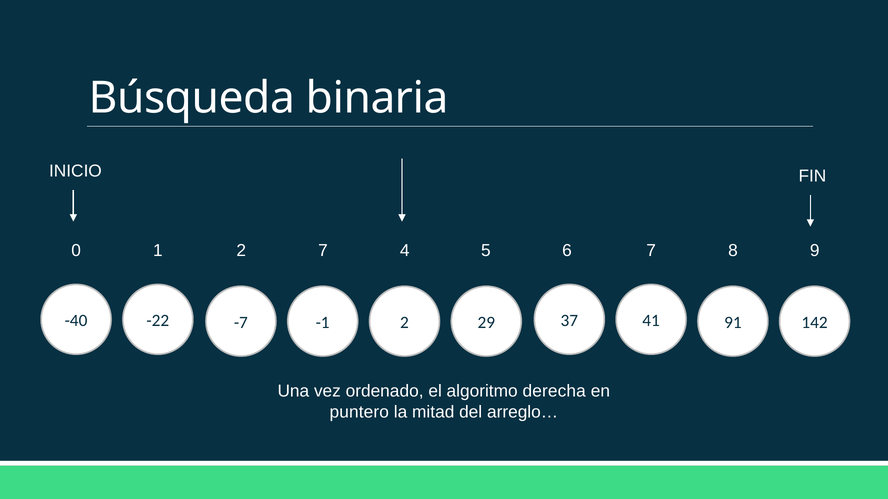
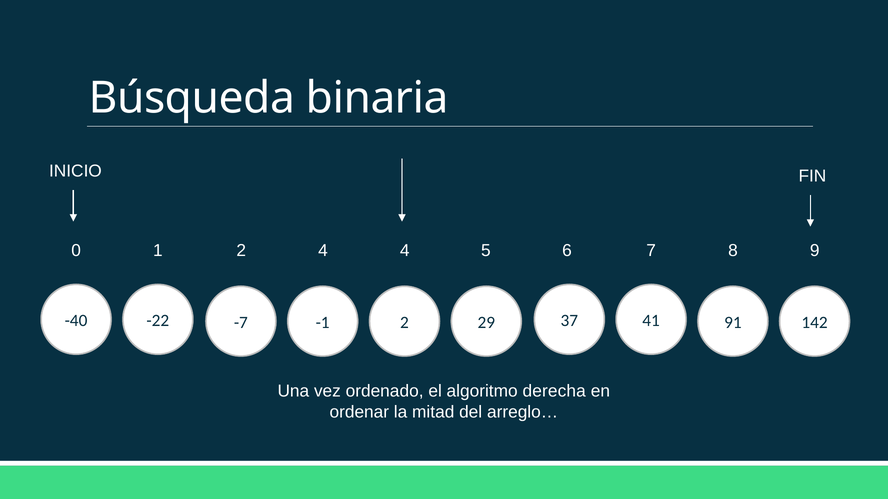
2 7: 7 -> 4
puntero: puntero -> ordenar
